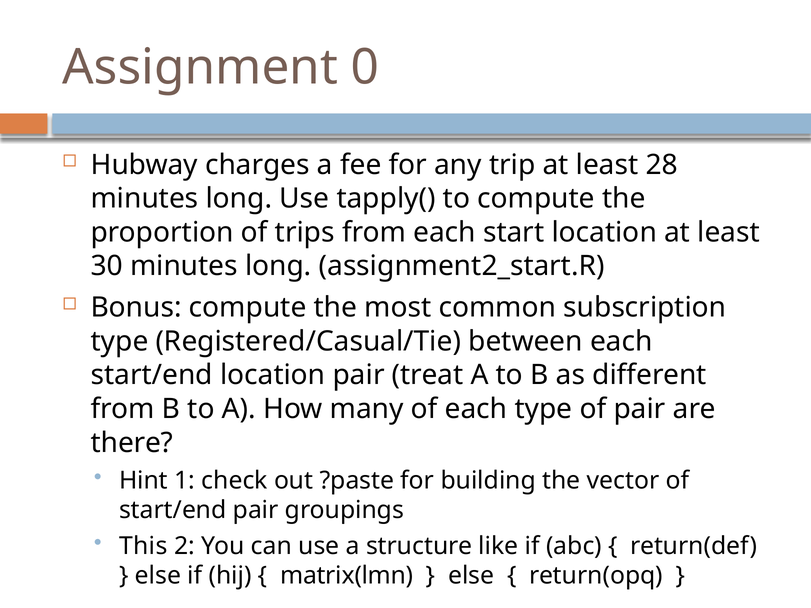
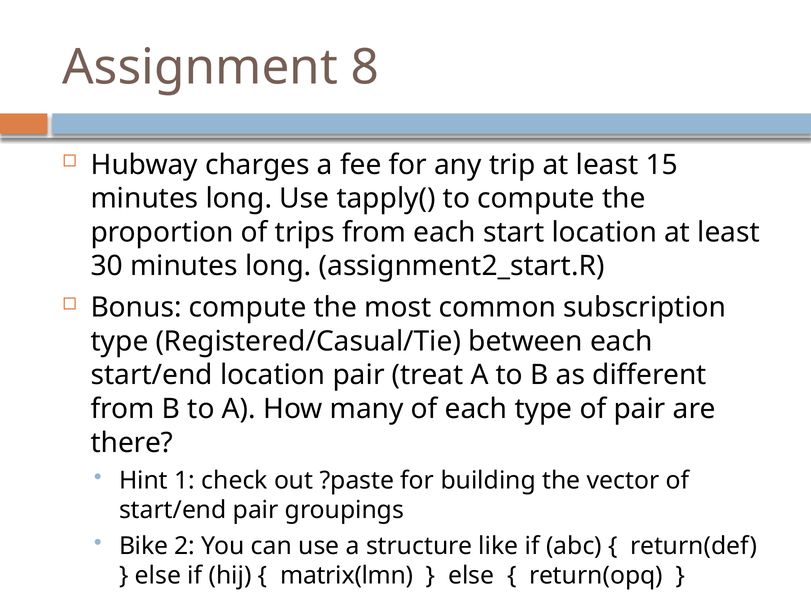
0: 0 -> 8
28: 28 -> 15
This: This -> Bike
